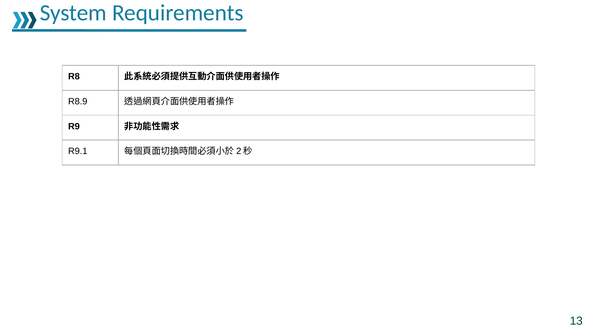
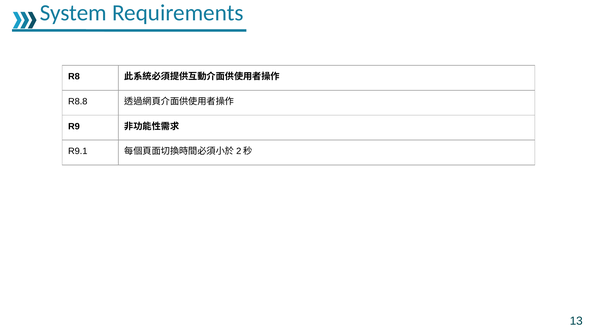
R8.9: R8.9 -> R8.8
